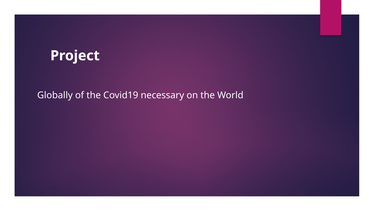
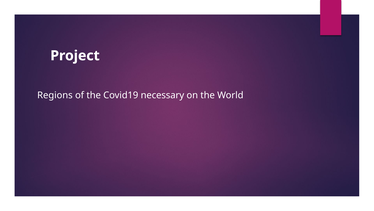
Globally: Globally -> Regions
